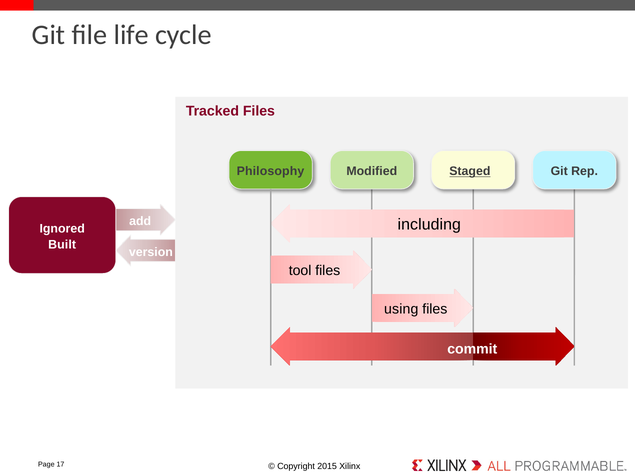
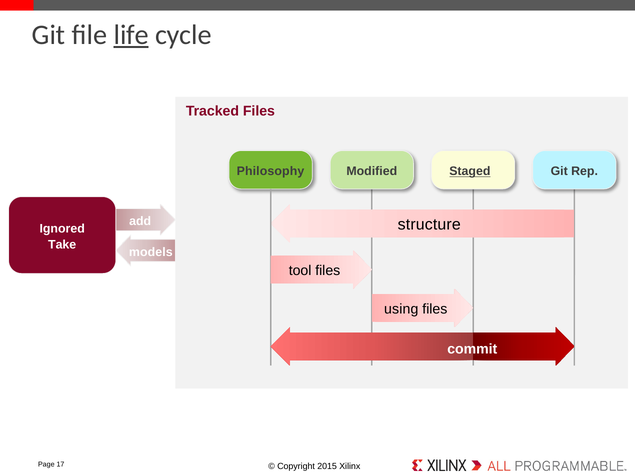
life underline: none -> present
including: including -> structure
Built: Built -> Take
version: version -> models
